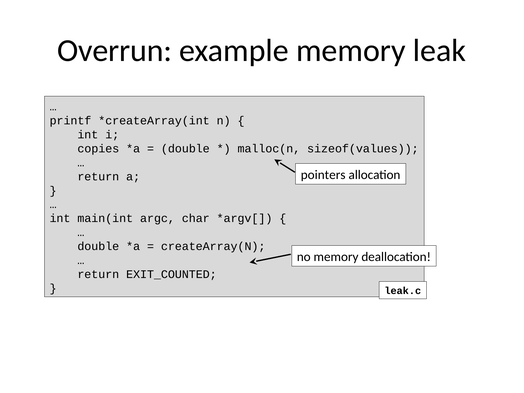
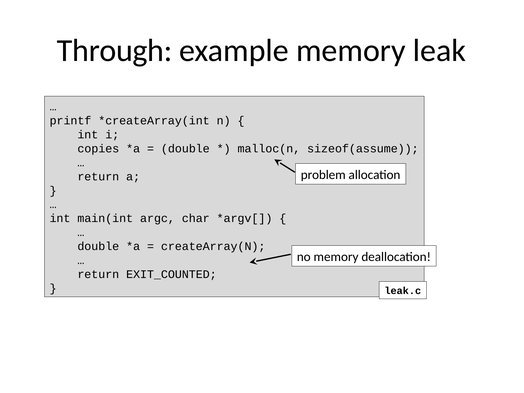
Overrun: Overrun -> Through
sizeof(values: sizeof(values -> sizeof(assume
pointers: pointers -> problem
